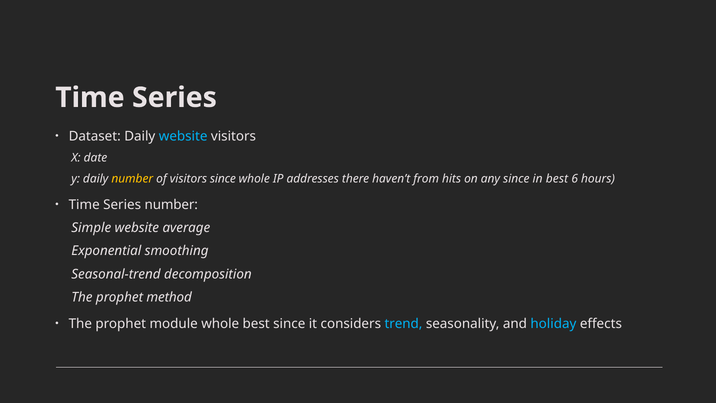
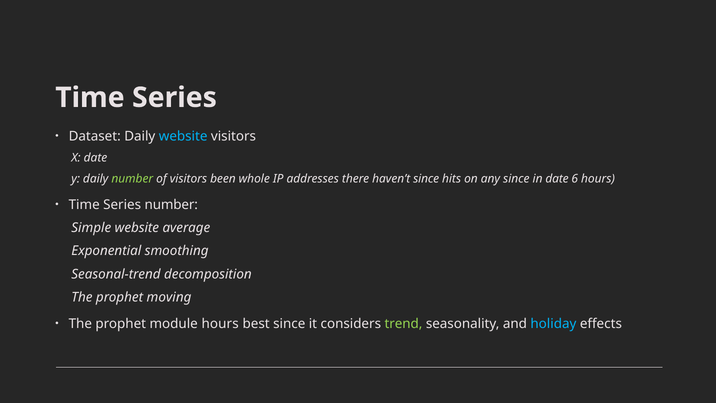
number at (132, 179) colour: yellow -> light green
visitors since: since -> been
haven’t from: from -> since
in best: best -> date
method: method -> moving
module whole: whole -> hours
trend colour: light blue -> light green
